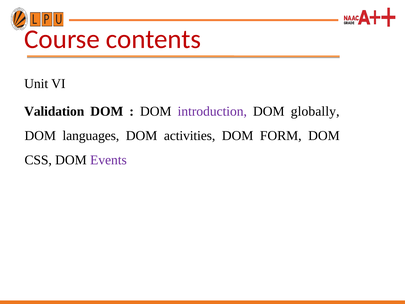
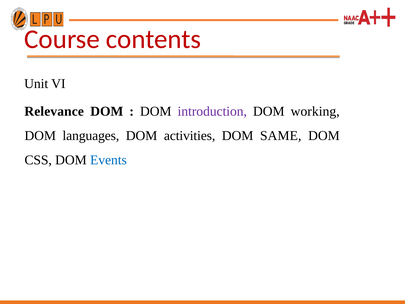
Validation: Validation -> Relevance
globally: globally -> working
FORM: FORM -> SAME
Events colour: purple -> blue
